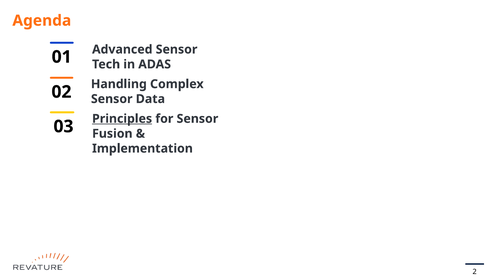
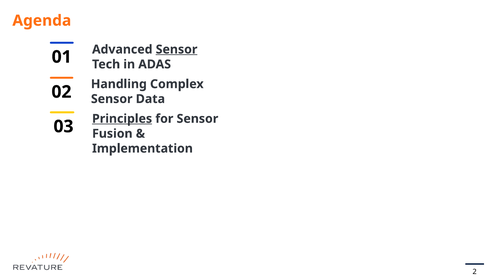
Sensor at (177, 49) underline: none -> present
